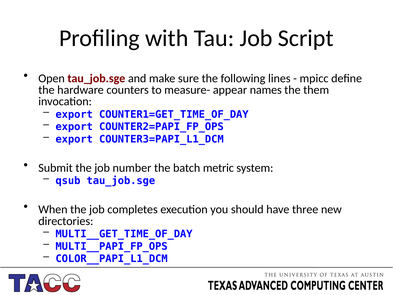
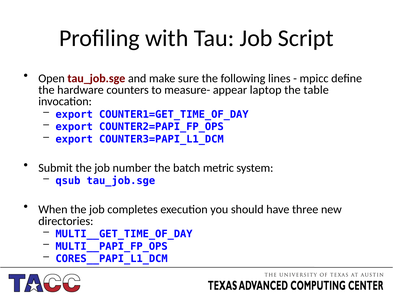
names: names -> laptop
them: them -> table
COLOR__PAPI_L1_DCM: COLOR__PAPI_L1_DCM -> CORES__PAPI_L1_DCM
